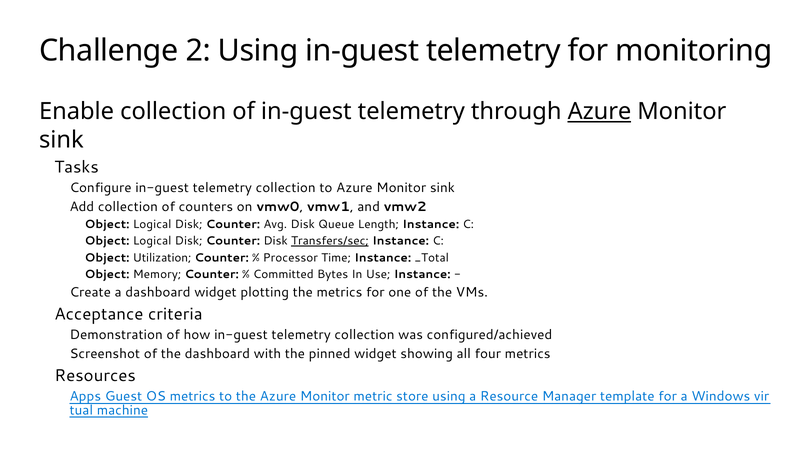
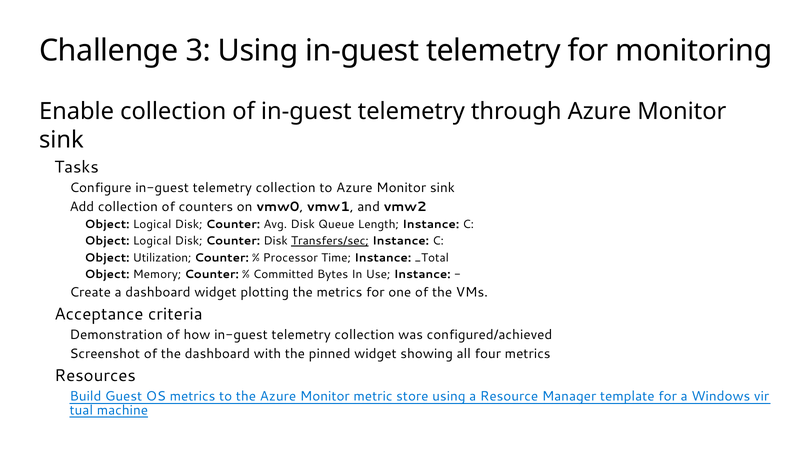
2: 2 -> 3
Azure at (599, 111) underline: present -> none
Apps: Apps -> Build
